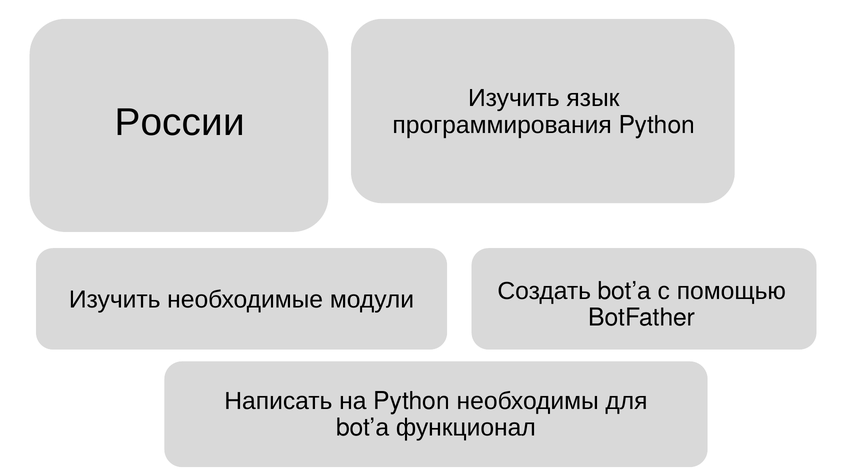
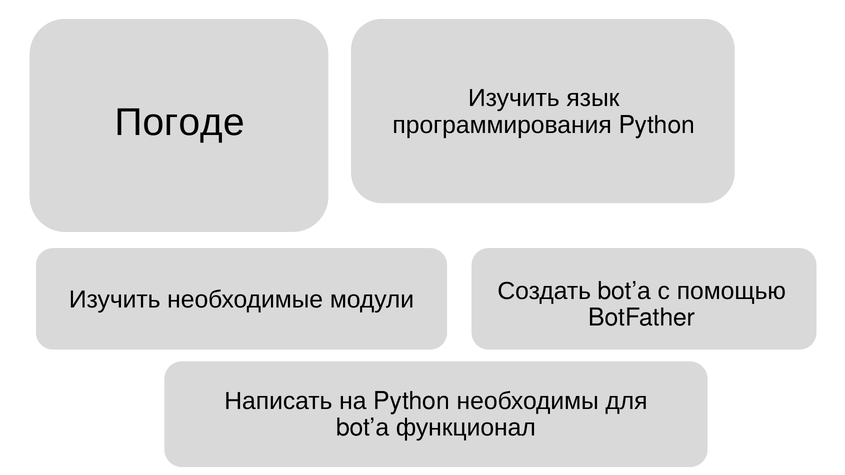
России: России -> Погоде
